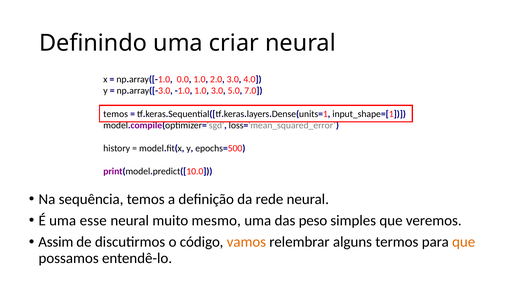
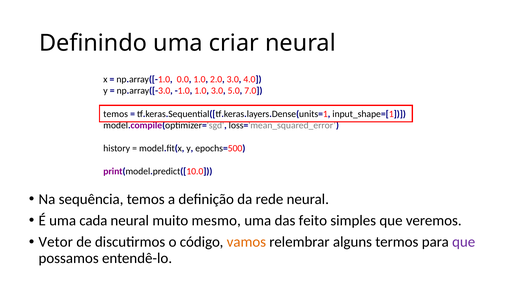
esse: esse -> cada
peso: peso -> feito
Assim: Assim -> Vetor
que at (464, 242) colour: orange -> purple
